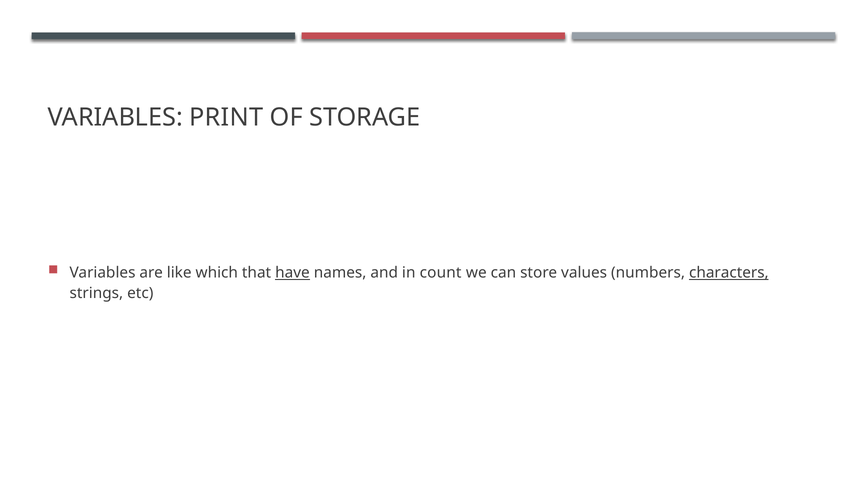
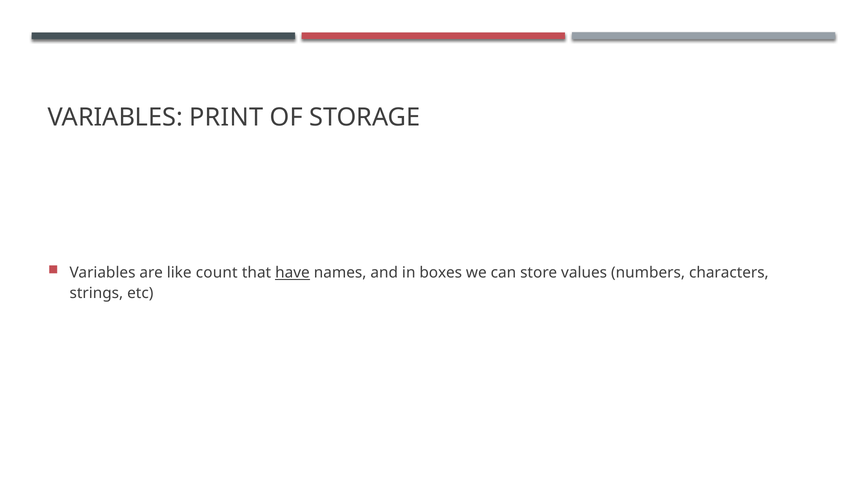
which: which -> count
count: count -> boxes
characters underline: present -> none
